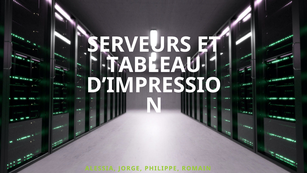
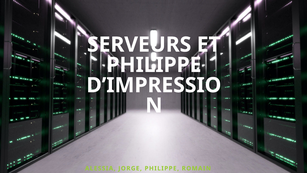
TABLEAU at (154, 65): TABLEAU -> PHILIPPE
